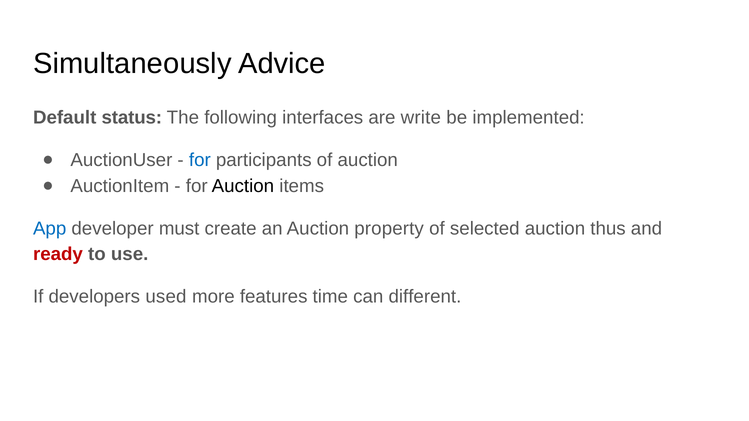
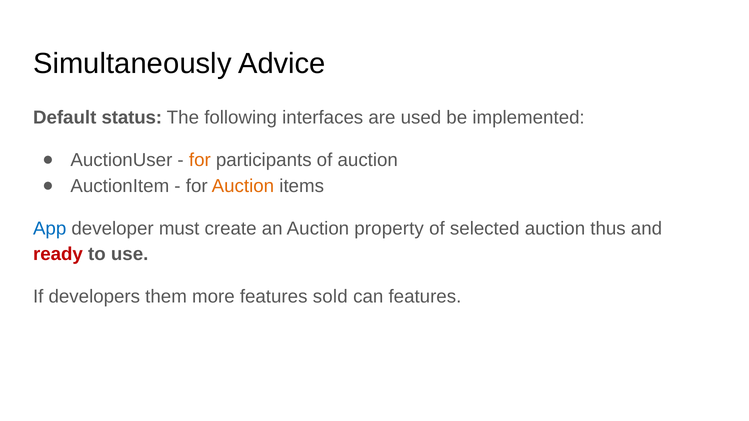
write: write -> used
for at (200, 160) colour: blue -> orange
Auction at (243, 186) colour: black -> orange
used: used -> them
time: time -> sold
can different: different -> features
